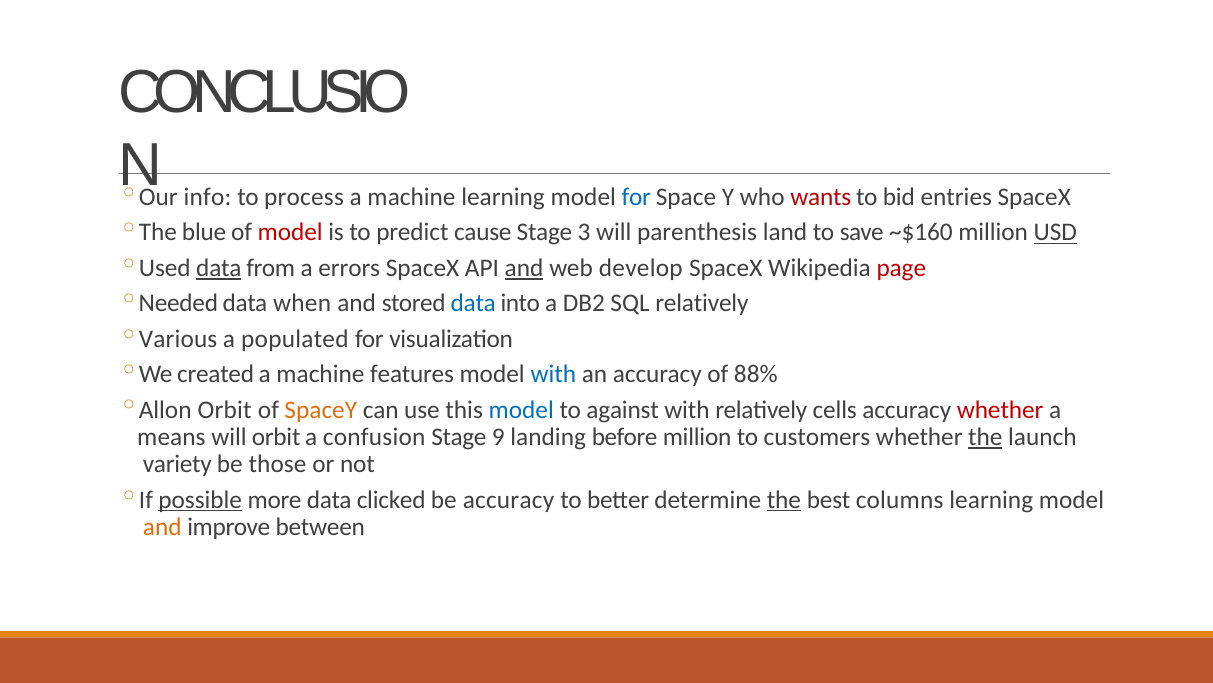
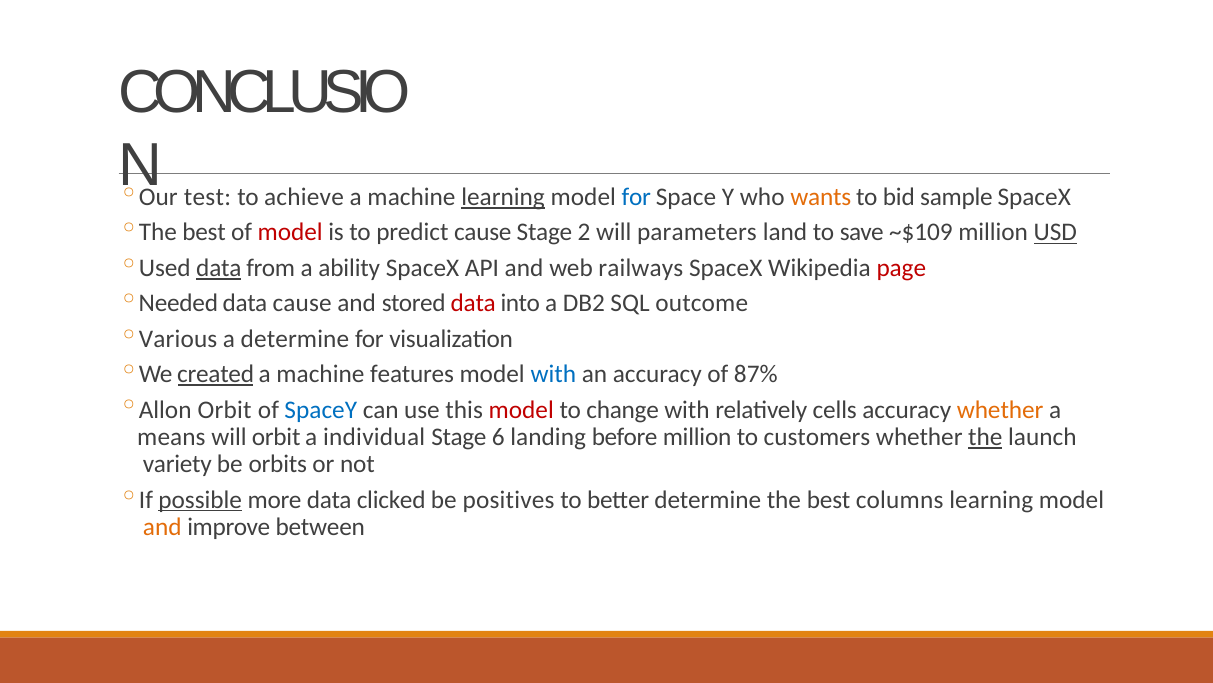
info: info -> test
process: process -> achieve
learning at (503, 197) underline: none -> present
wants colour: red -> orange
entries: entries -> sample
blue at (204, 232): blue -> best
3: 3 -> 2
parenthesis: parenthesis -> parameters
~$160: ~$160 -> ~$109
errors: errors -> ability
and at (524, 268) underline: present -> none
develop: develop -> railways
data when: when -> cause
data at (473, 303) colour: blue -> red
SQL relatively: relatively -> outcome
a populated: populated -> determine
created underline: none -> present
88%: 88% -> 87%
SpaceY colour: orange -> blue
model at (521, 409) colour: blue -> red
against: against -> change
whether at (1000, 409) colour: red -> orange
confusion: confusion -> individual
9: 9 -> 6
those: those -> orbits
be accuracy: accuracy -> positives
the at (784, 499) underline: present -> none
